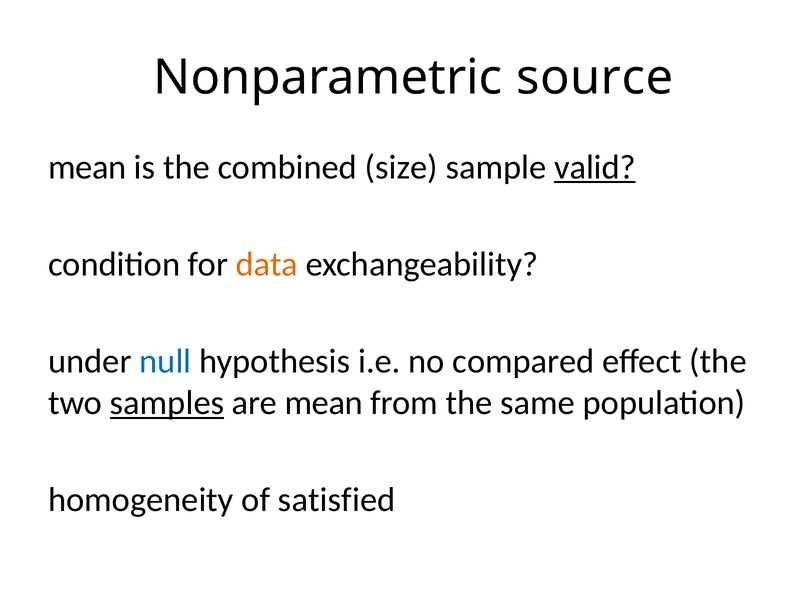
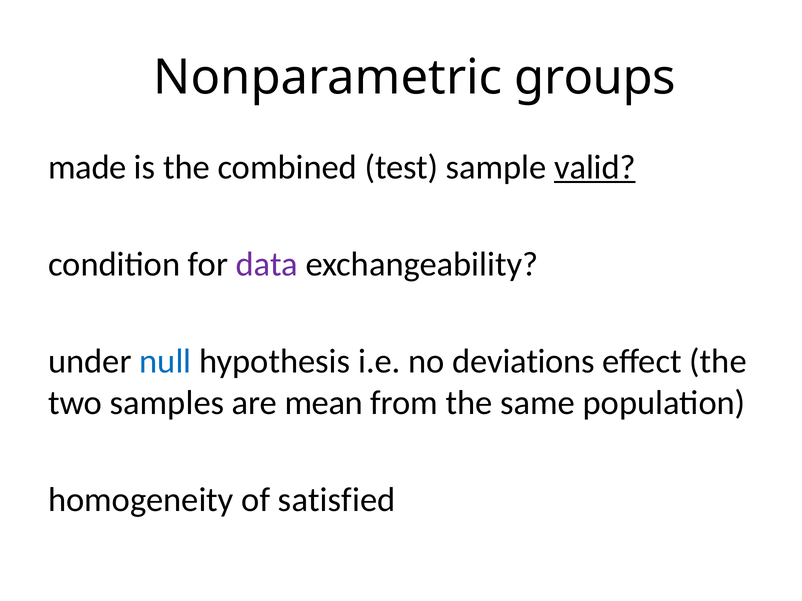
source: source -> groups
mean at (87, 168): mean -> made
size: size -> test
data colour: orange -> purple
compared: compared -> deviations
samples underline: present -> none
